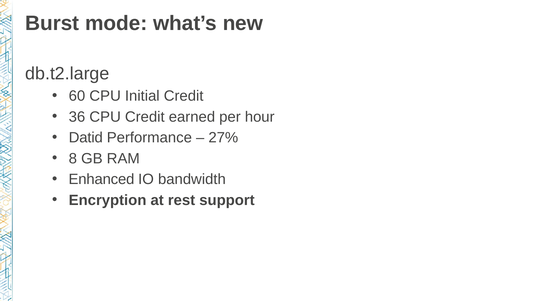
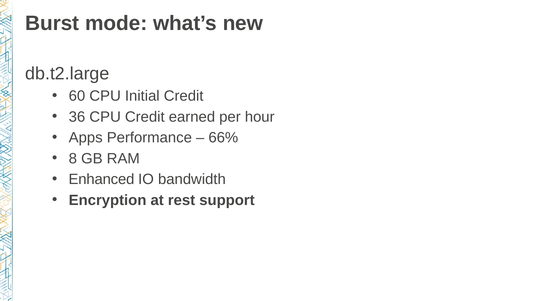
Datid: Datid -> Apps
27%: 27% -> 66%
